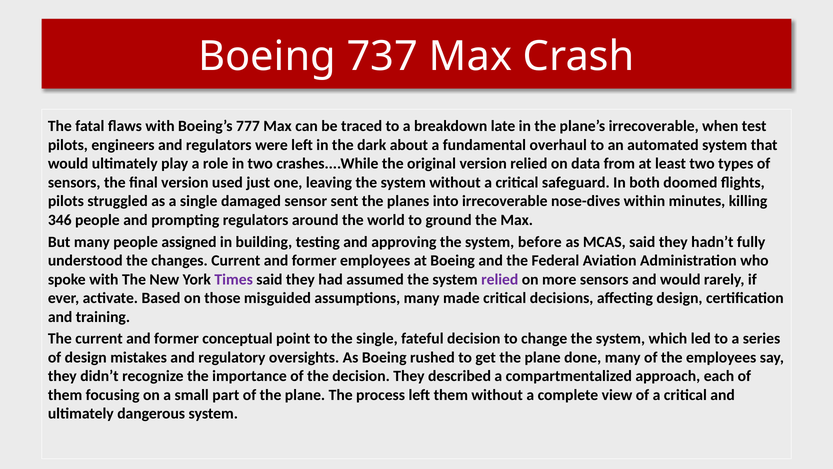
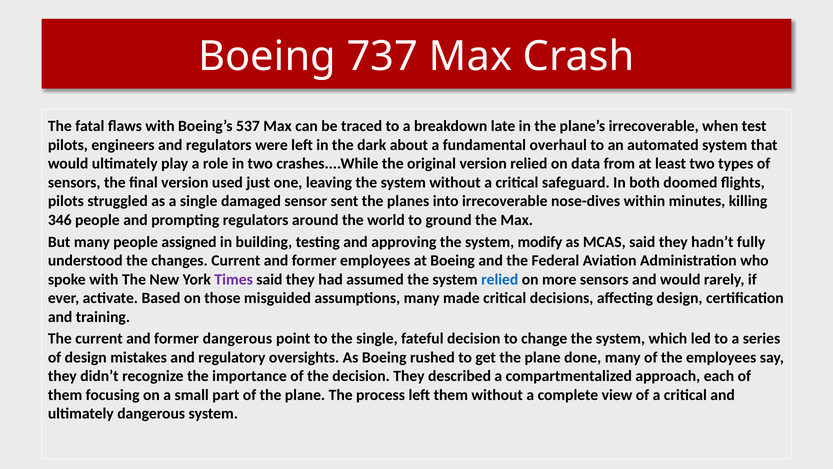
777: 777 -> 537
before: before -> modify
relied at (500, 279) colour: purple -> blue
former conceptual: conceptual -> dangerous
